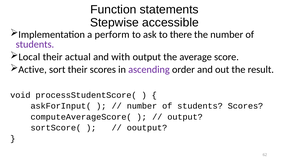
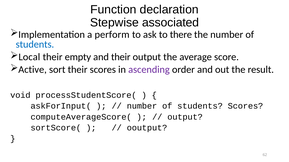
statements: statements -> declaration
accessible: accessible -> associated
students at (35, 45) colour: purple -> blue
actual: actual -> empty
and with: with -> their
